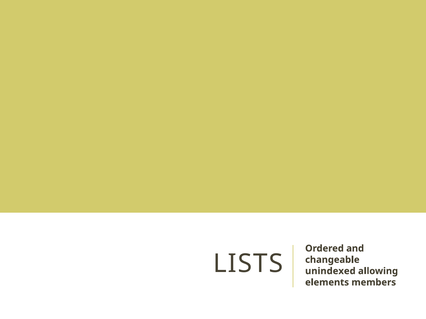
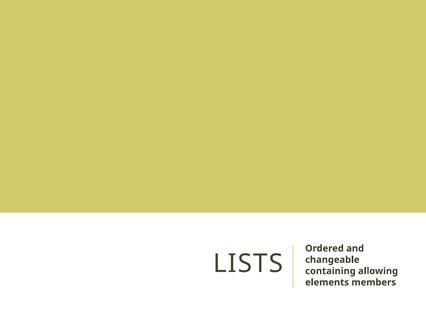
unindexed: unindexed -> containing
